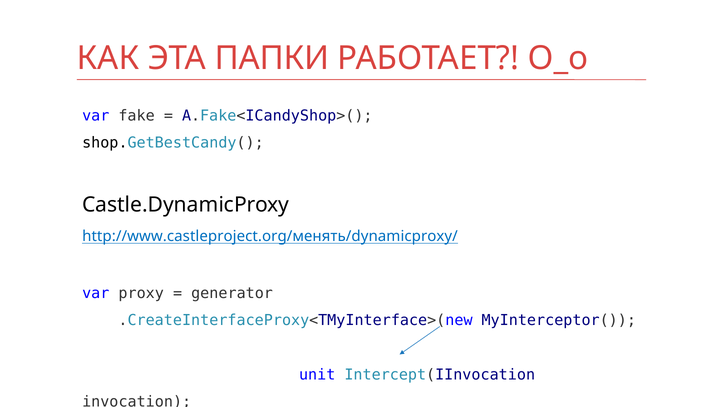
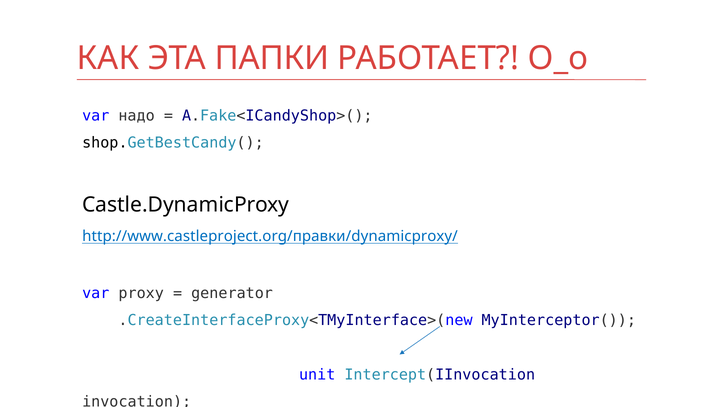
fake: fake -> надо
http://www.castleproject.org/менять/dynamicproxy/: http://www.castleproject.org/менять/dynamicproxy/ -> http://www.castleproject.org/правки/dynamicproxy/
